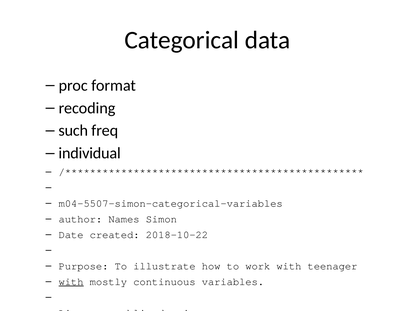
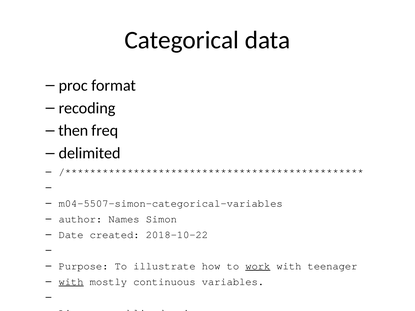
such: such -> then
individual: individual -> delimited
work underline: none -> present
